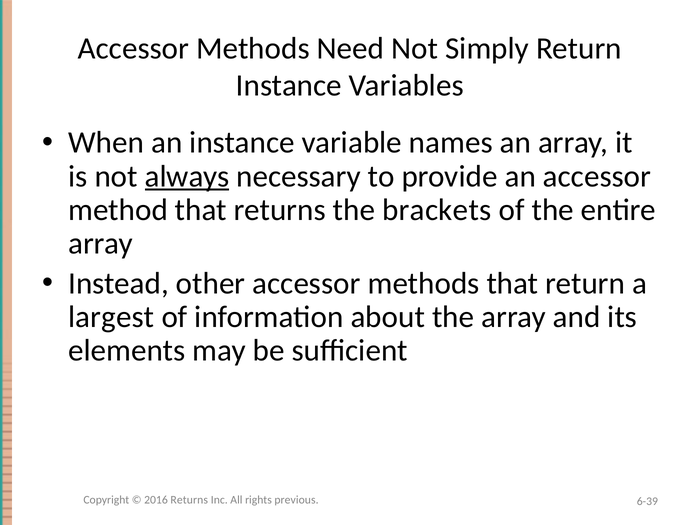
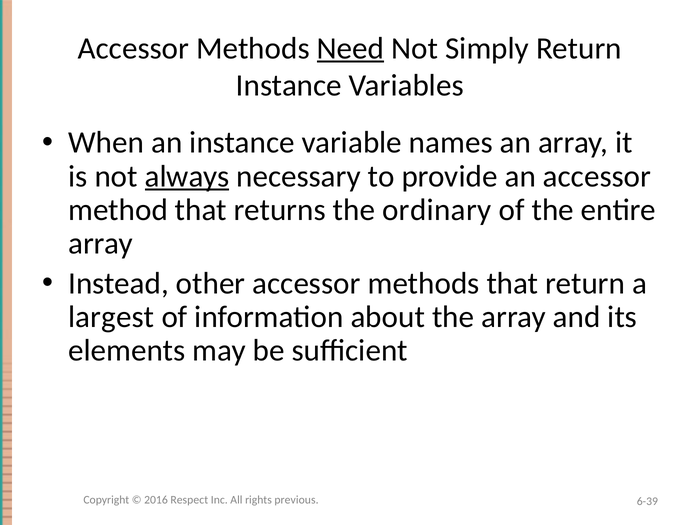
Need underline: none -> present
brackets: brackets -> ordinary
2016 Returns: Returns -> Respect
